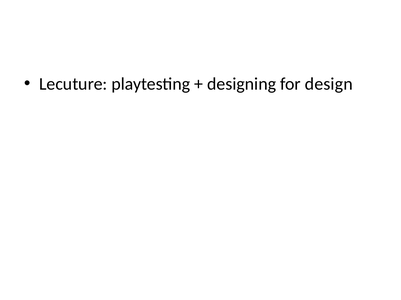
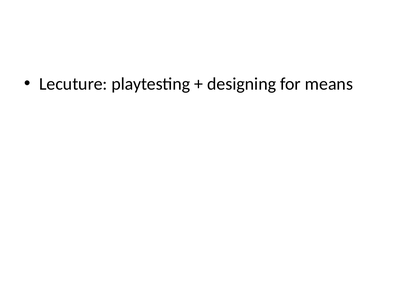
design: design -> means
